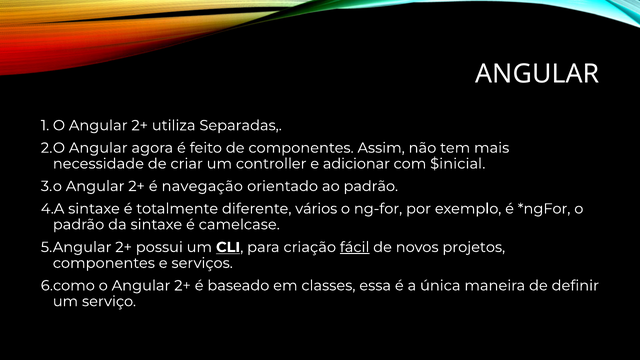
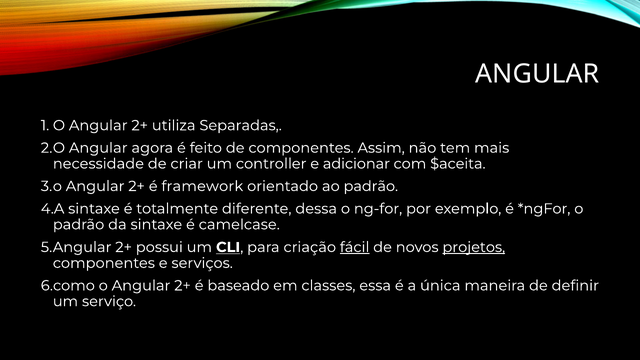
$inicial: $inicial -> $aceita
navegação: navegação -> framework
vários: vários -> dessa
projetos underline: none -> present
